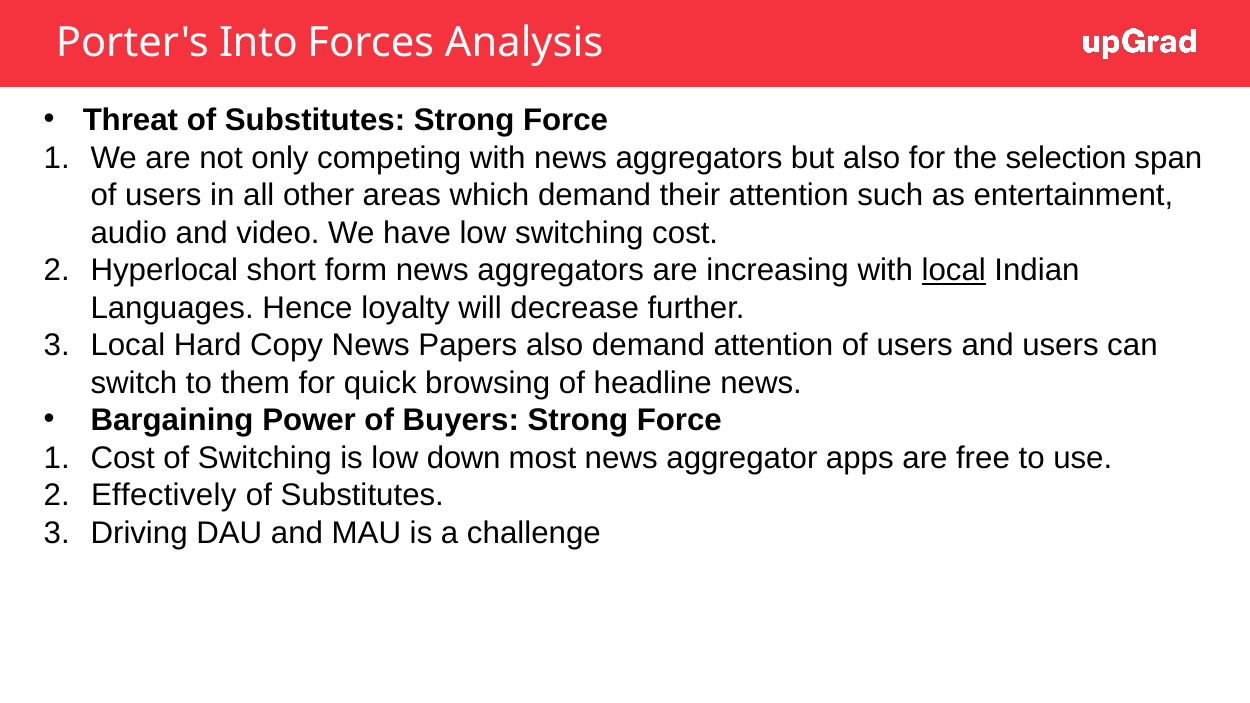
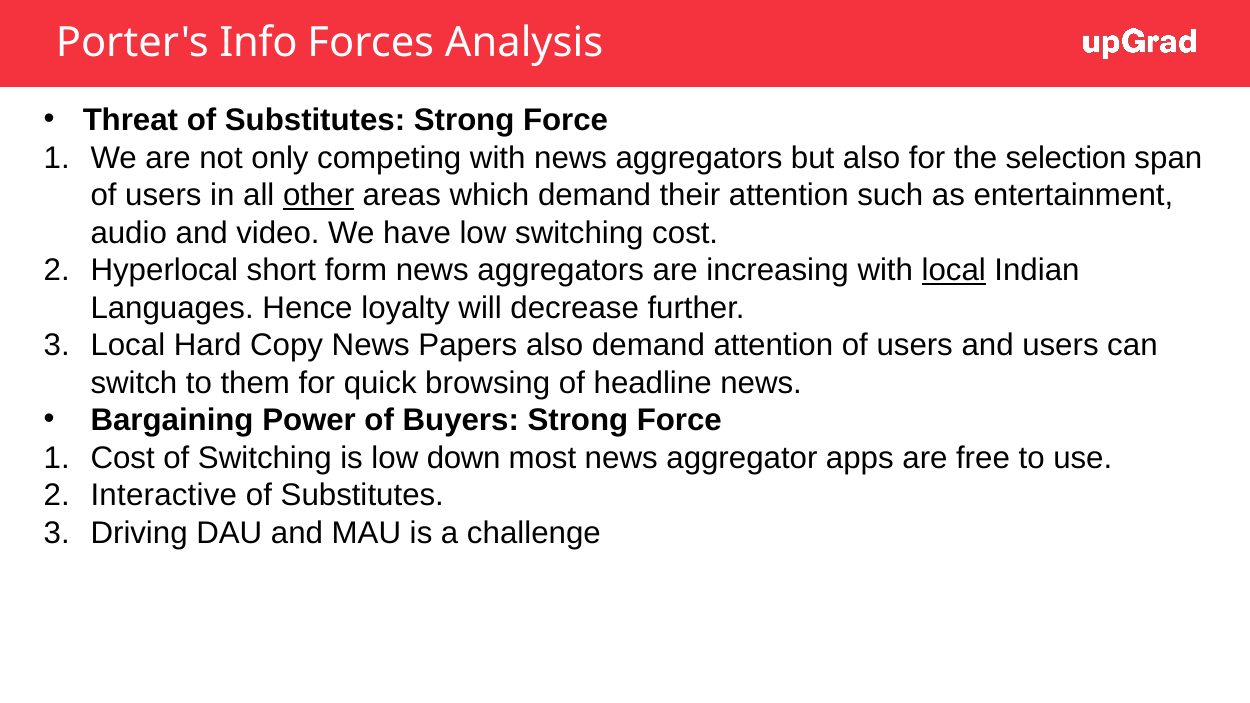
Into: Into -> Info
other underline: none -> present
Effectively: Effectively -> Interactive
